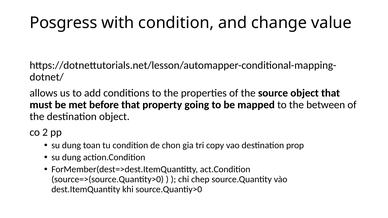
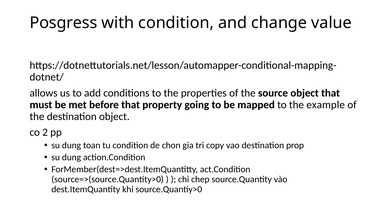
between: between -> example
